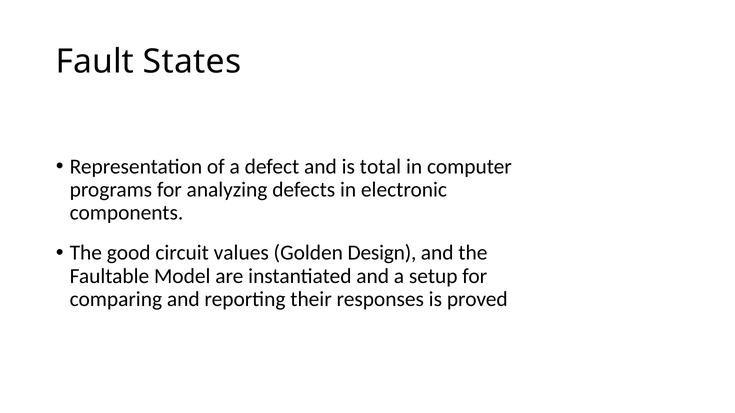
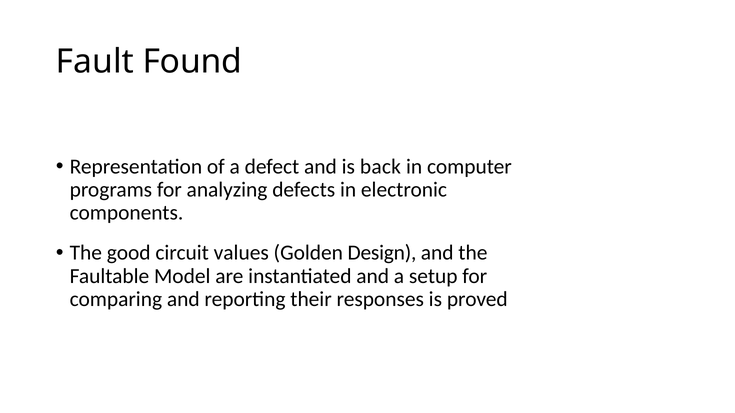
States: States -> Found
total: total -> back
